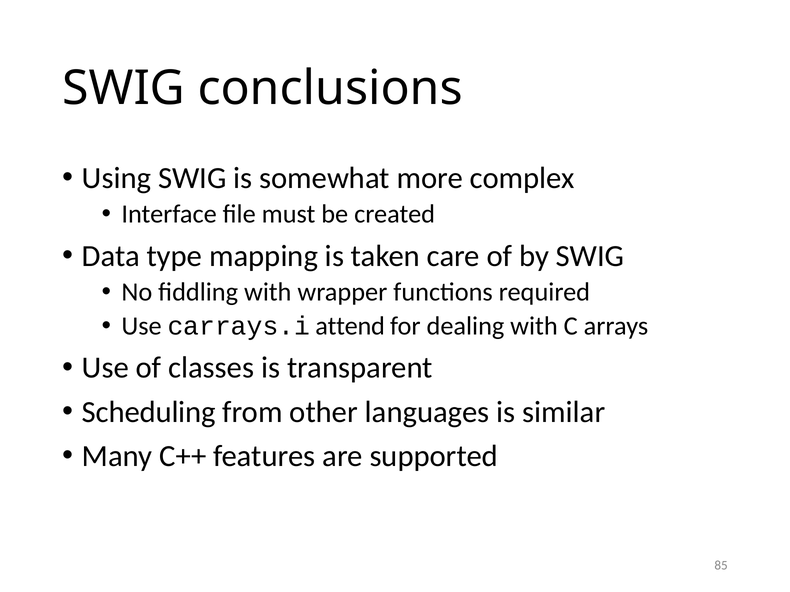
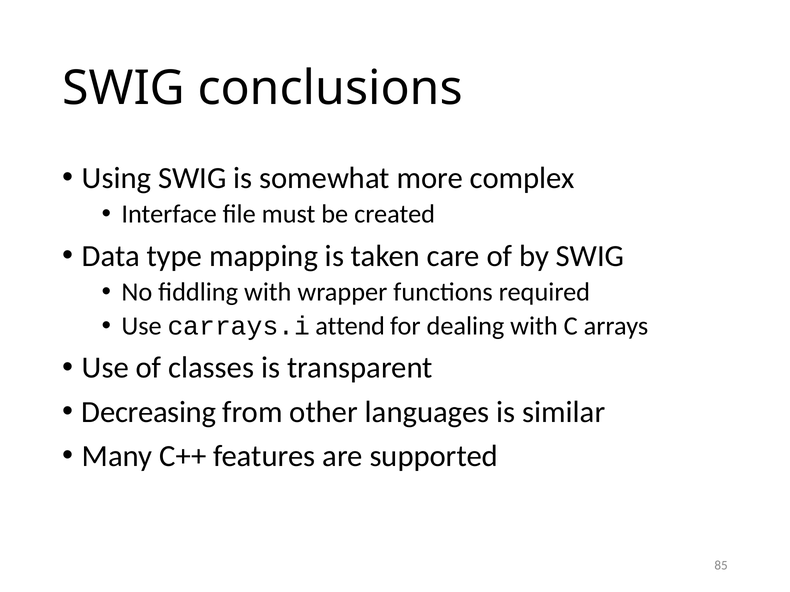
Scheduling: Scheduling -> Decreasing
